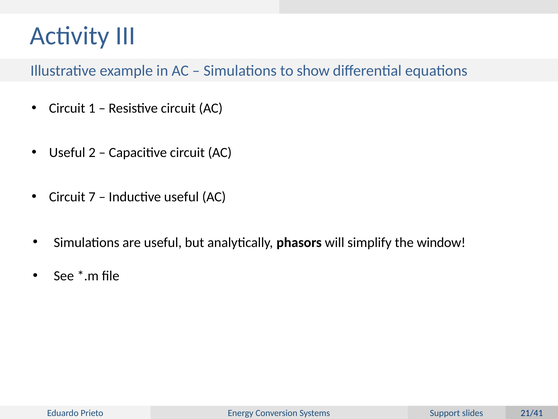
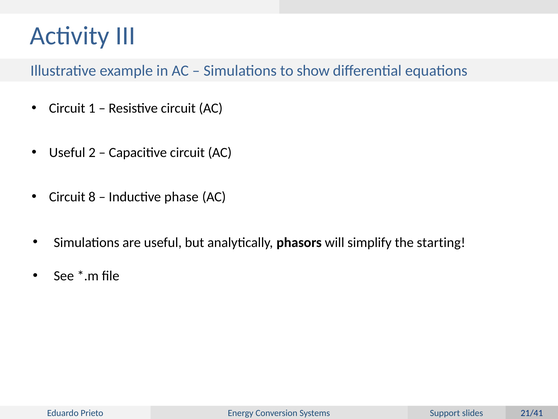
7: 7 -> 8
Inductive useful: useful -> phase
window: window -> starting
